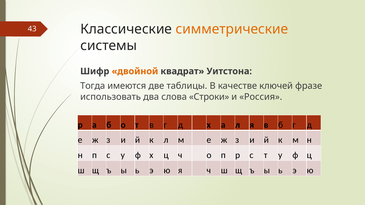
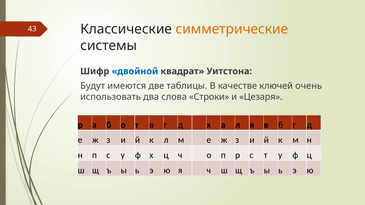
двойной colour: orange -> blue
Тогда: Тогда -> Будут
фразе: фразе -> очень
Россия: Россия -> Цезаря
